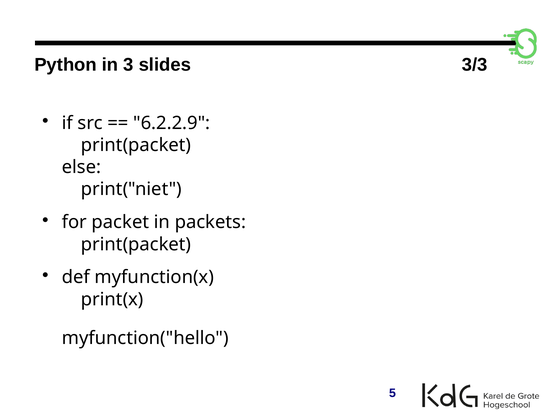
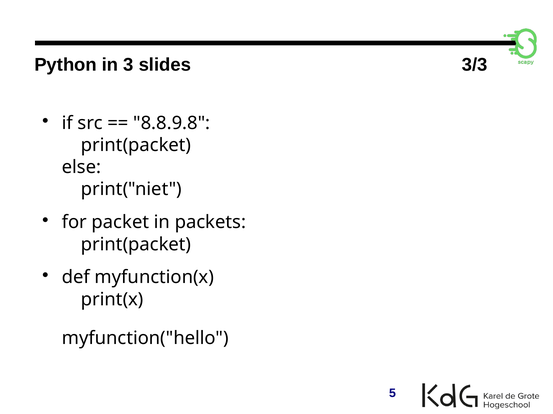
6.2.2.9: 6.2.2.9 -> 8.8.9.8
